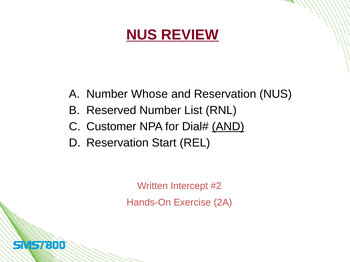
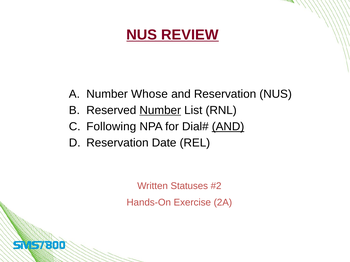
Number at (160, 110) underline: none -> present
Customer: Customer -> Following
Start: Start -> Date
Intercept: Intercept -> Statuses
